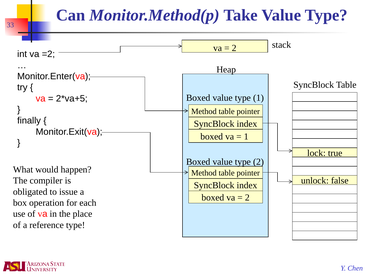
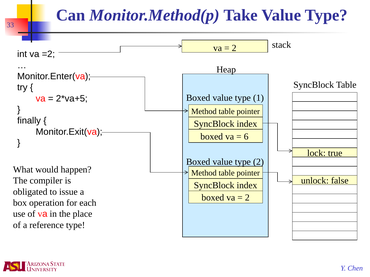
1 at (246, 137): 1 -> 6
